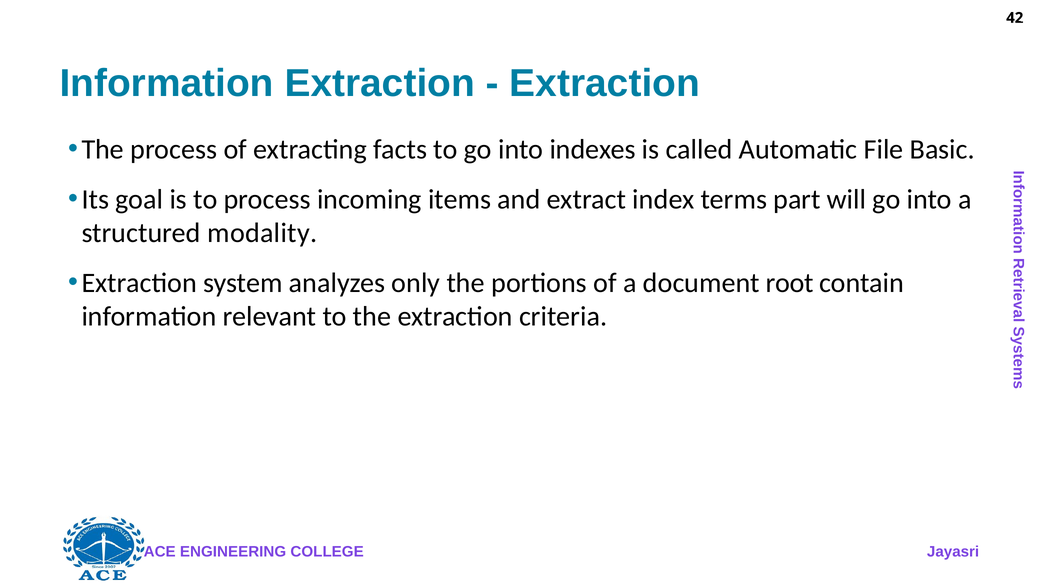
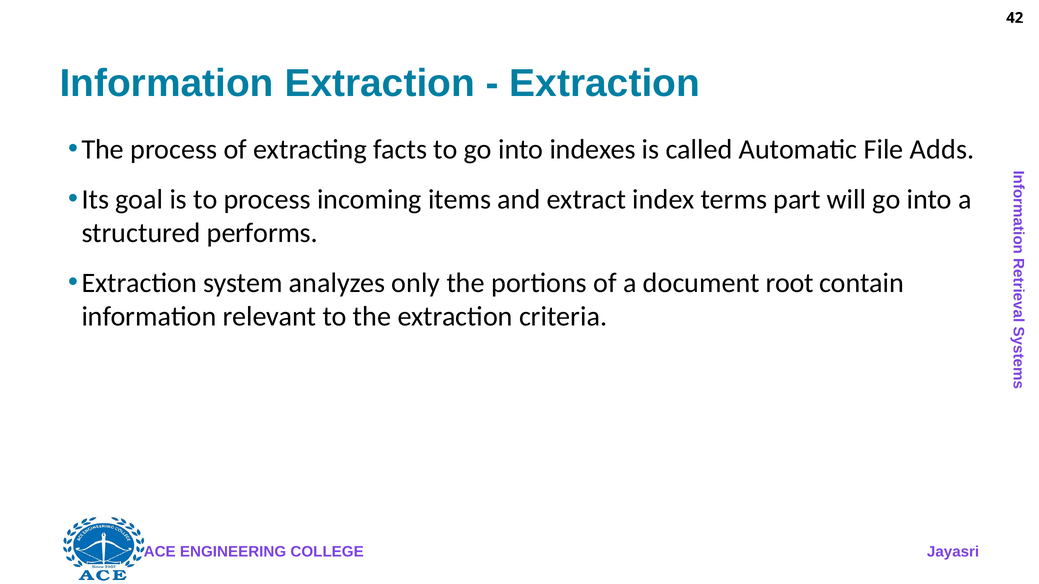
Basic: Basic -> Adds
modality: modality -> performs
